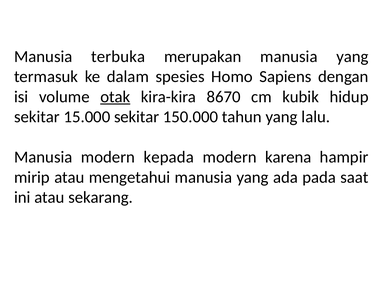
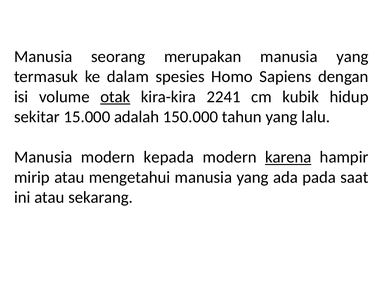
terbuka: terbuka -> seorang
8670: 8670 -> 2241
15.000 sekitar: sekitar -> adalah
karena underline: none -> present
